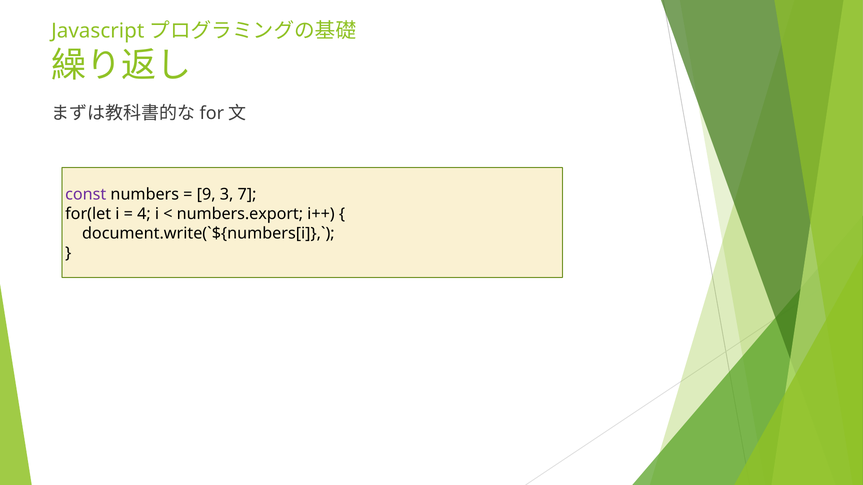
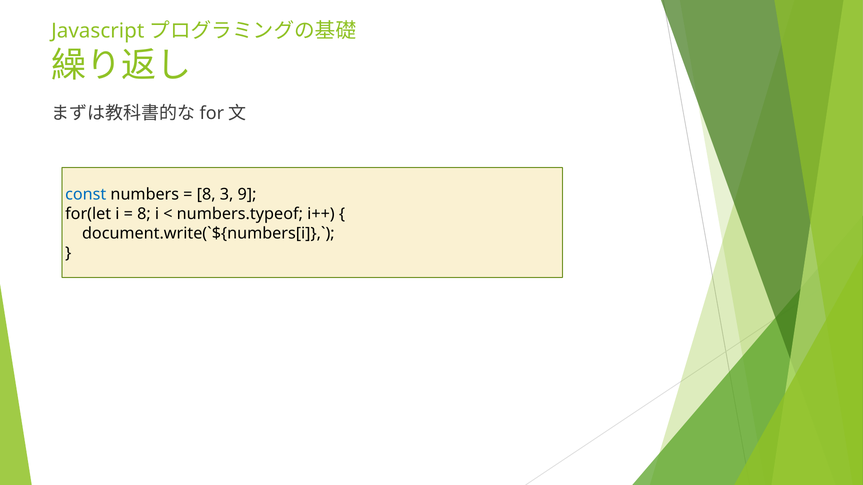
const colour: purple -> blue
9 at (206, 195): 9 -> 8
7: 7 -> 9
4 at (144, 214): 4 -> 8
numbers.export: numbers.export -> numbers.typeof
